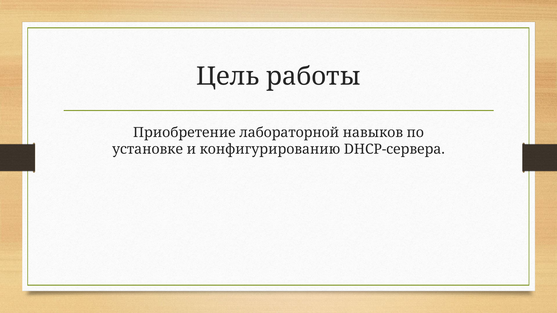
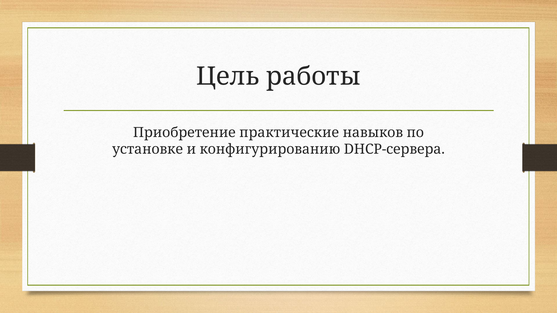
лабораторной: лабораторной -> практические
